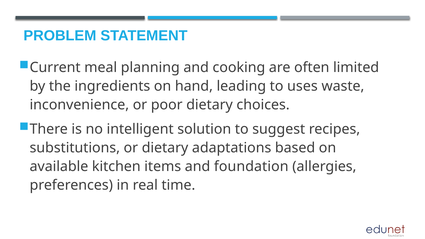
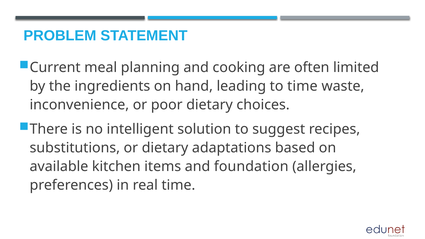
to uses: uses -> time
